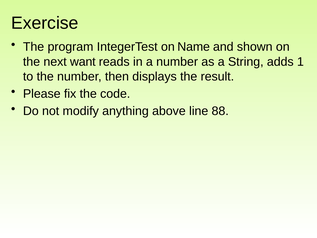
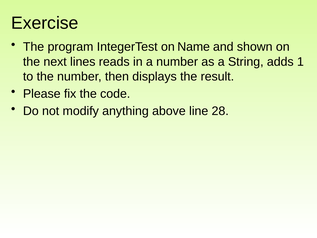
want: want -> lines
88: 88 -> 28
